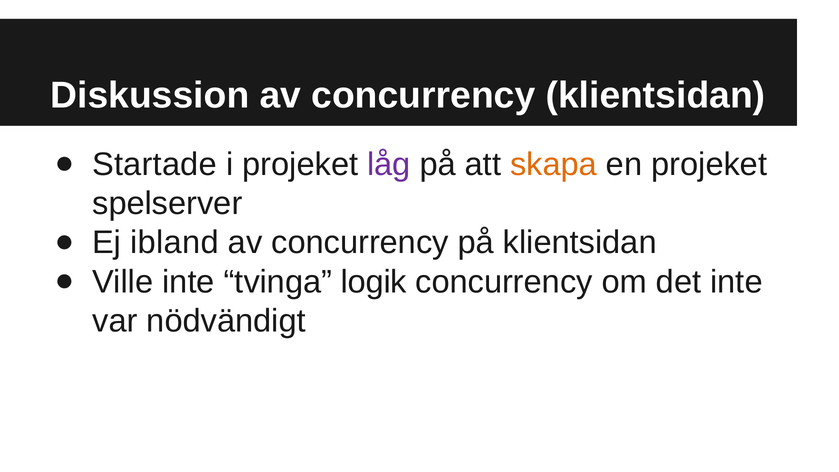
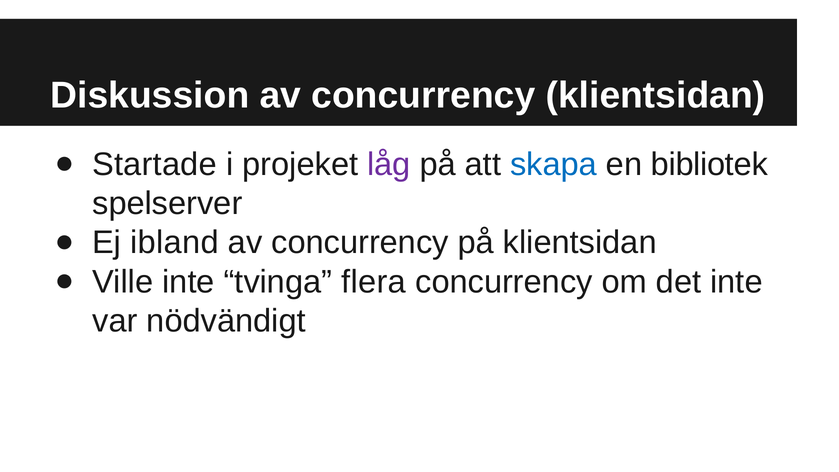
skapa colour: orange -> blue
en projeket: projeket -> bibliotek
logik: logik -> flera
